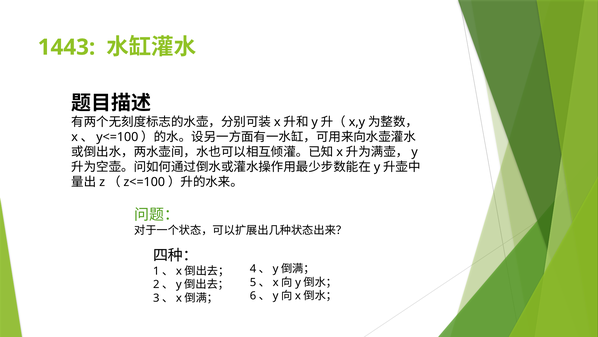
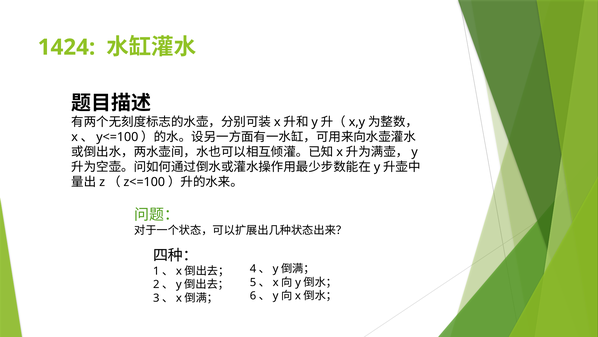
1443: 1443 -> 1424
